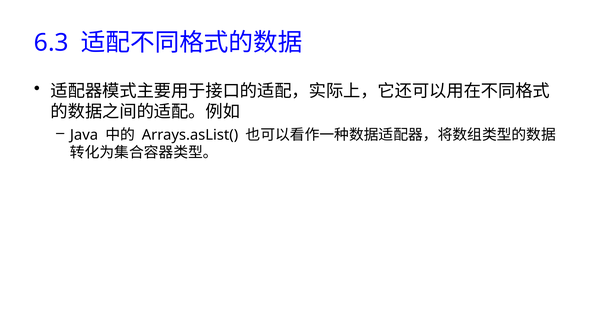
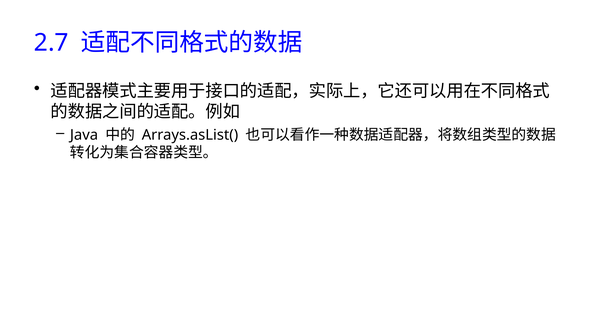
6.3: 6.3 -> 2.7
